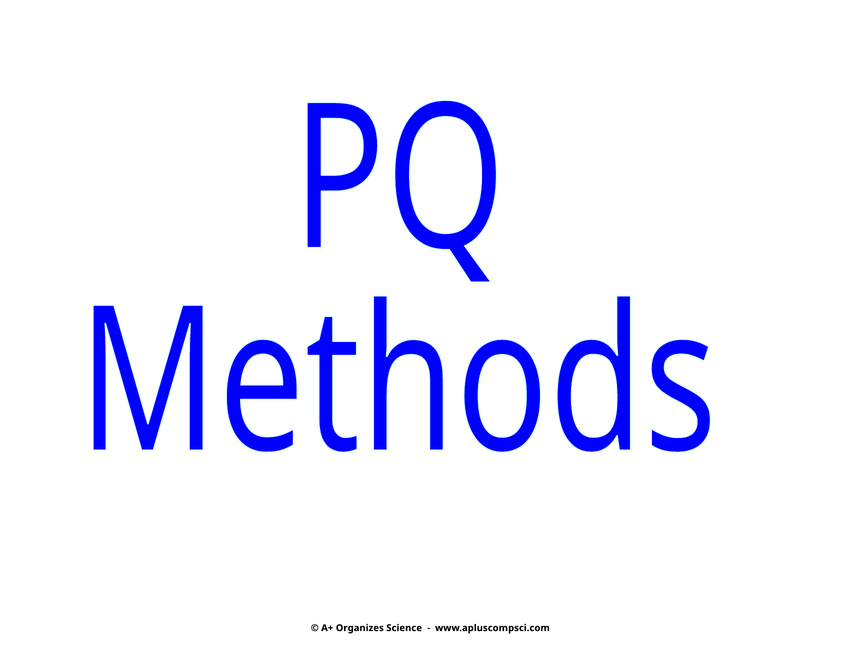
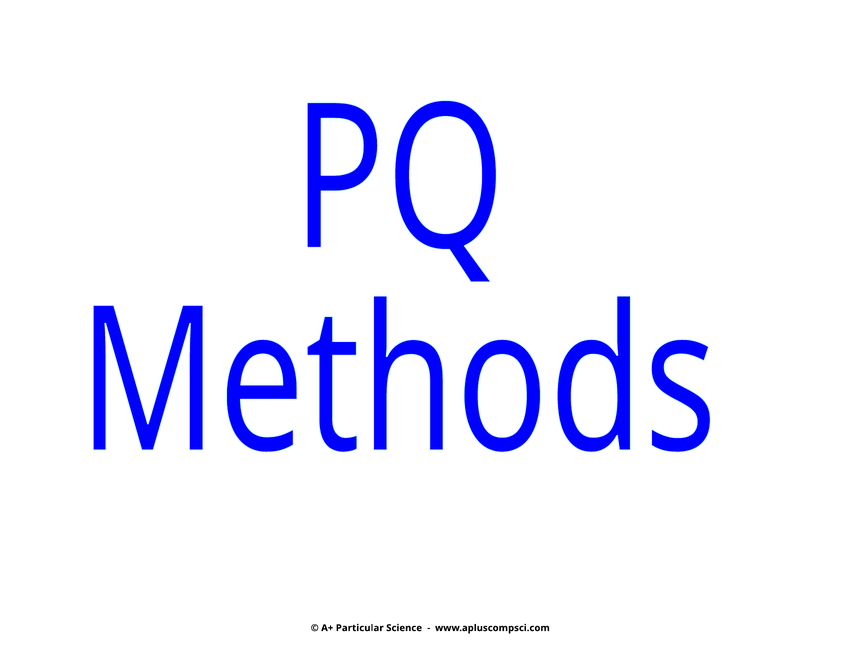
Organizes: Organizes -> Particular
